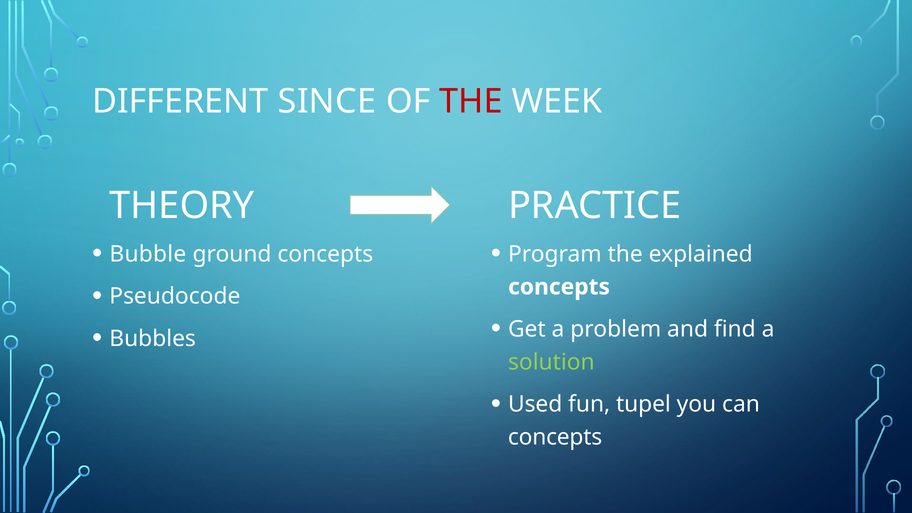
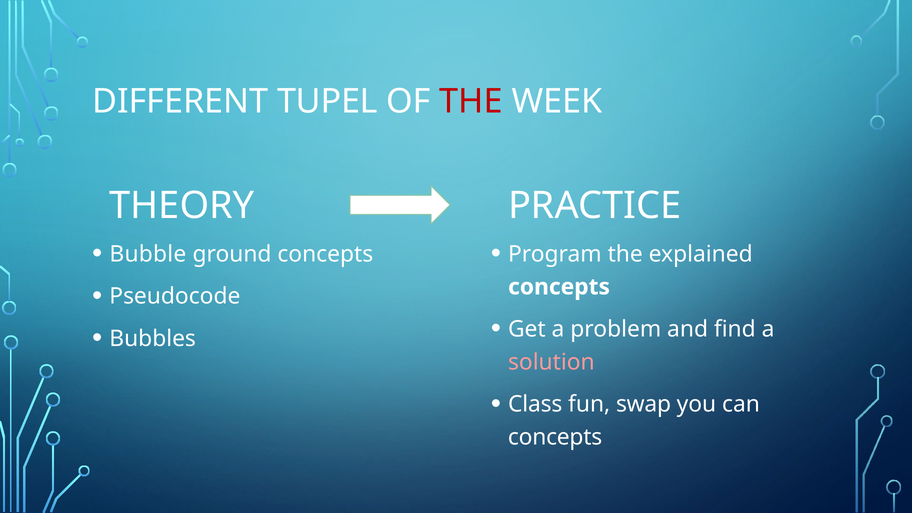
SINCE: SINCE -> TUPEL
solution colour: light green -> pink
Used: Used -> Class
tupel: tupel -> swap
